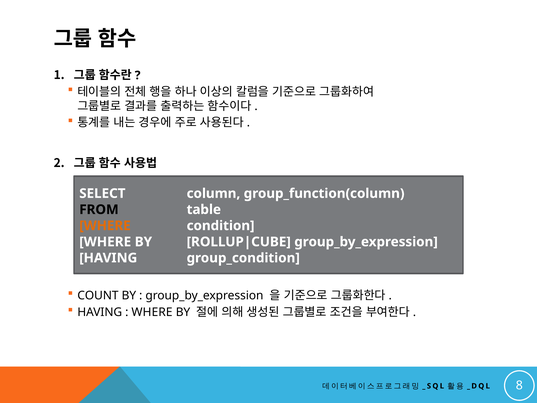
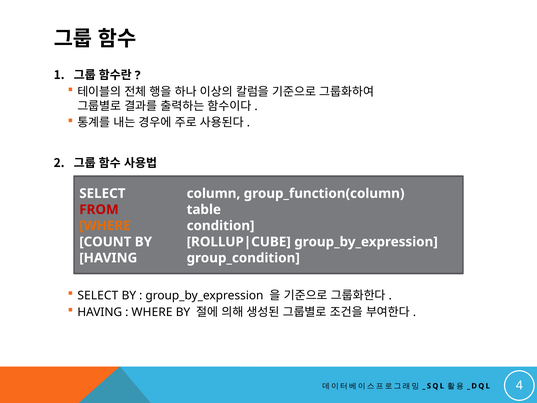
FROM colour: black -> red
WHERE at (105, 242): WHERE -> COUNT
COUNT at (98, 295): COUNT -> SELECT
8: 8 -> 4
